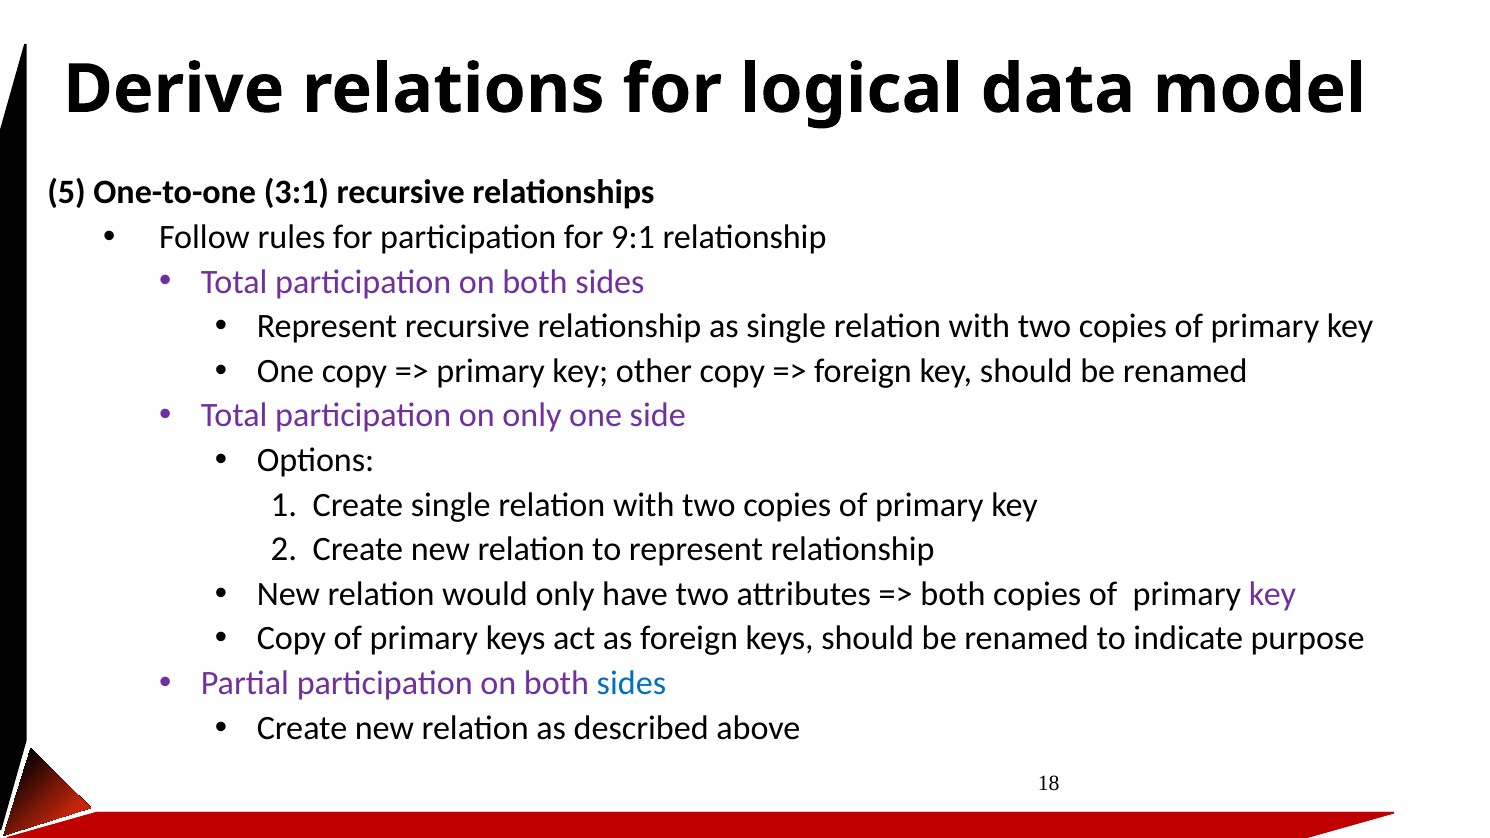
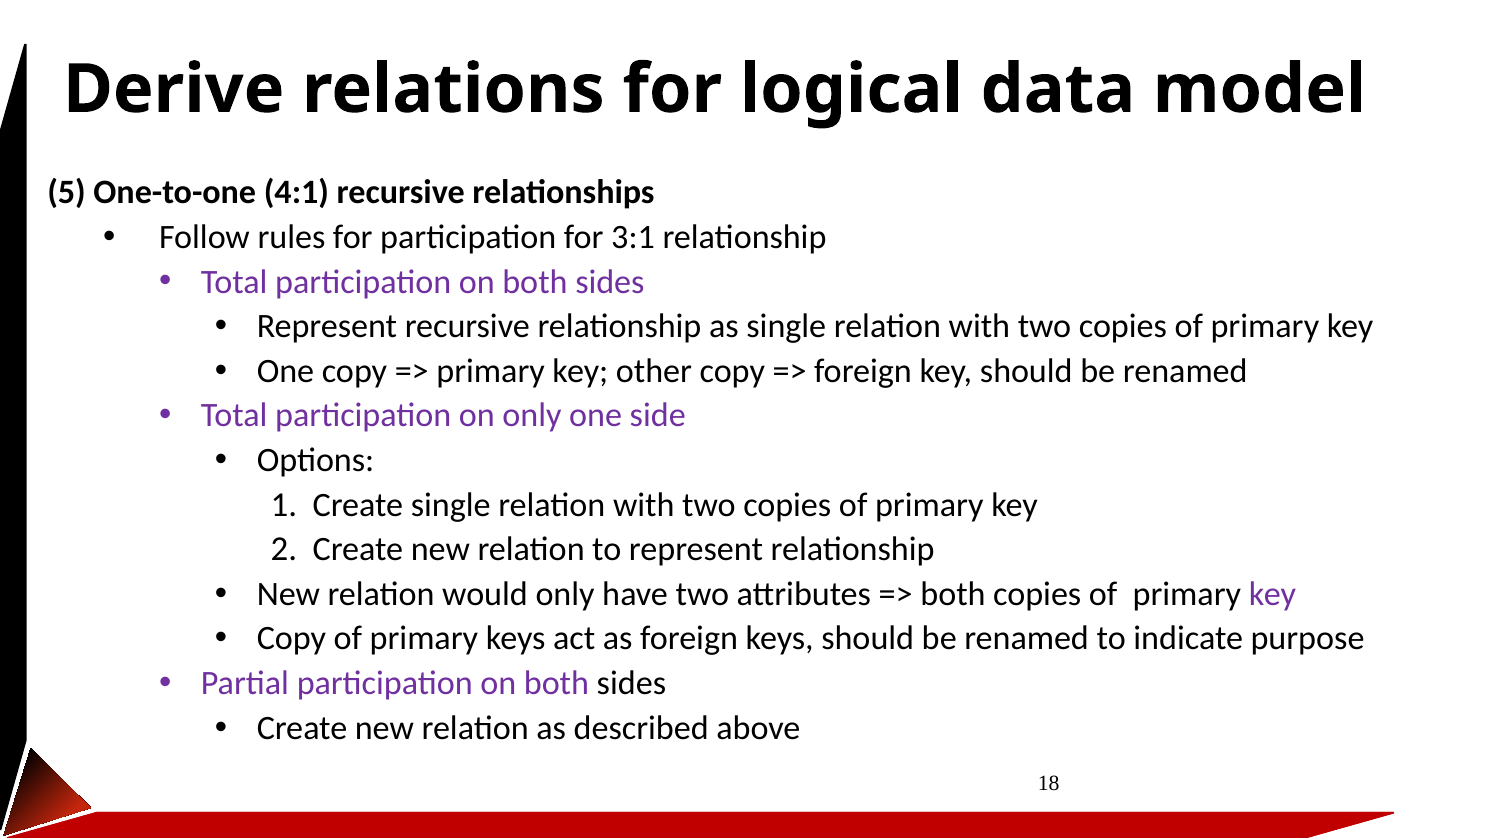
3:1: 3:1 -> 4:1
9:1: 9:1 -> 3:1
sides at (631, 683) colour: blue -> black
